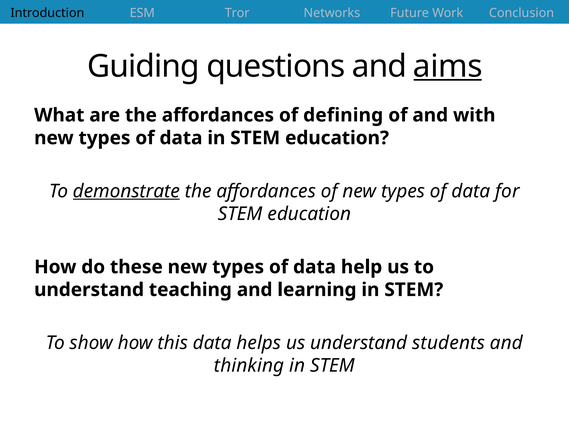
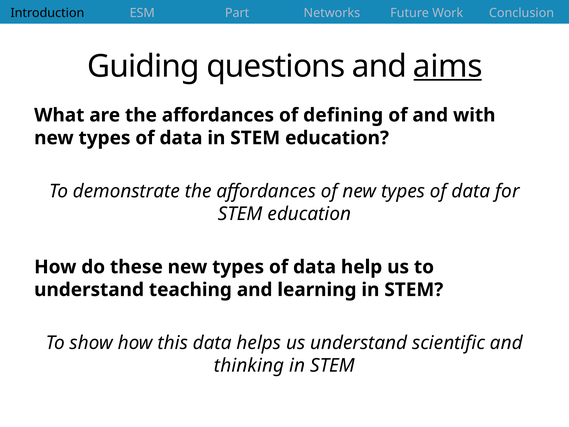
Tror: Tror -> Part
demonstrate underline: present -> none
students: students -> scientific
